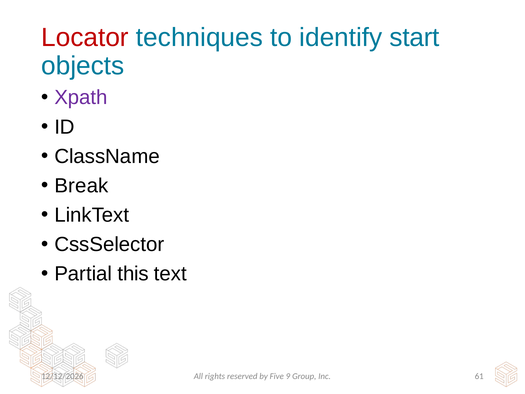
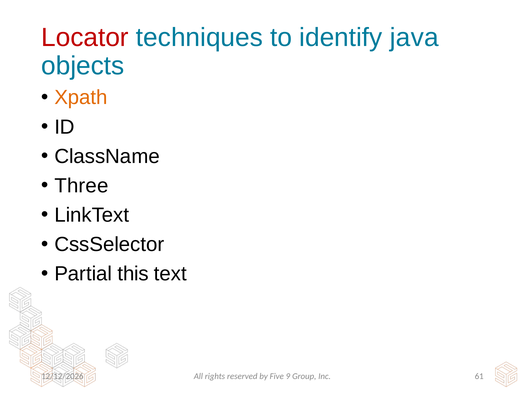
start: start -> java
Xpath colour: purple -> orange
Break: Break -> Three
